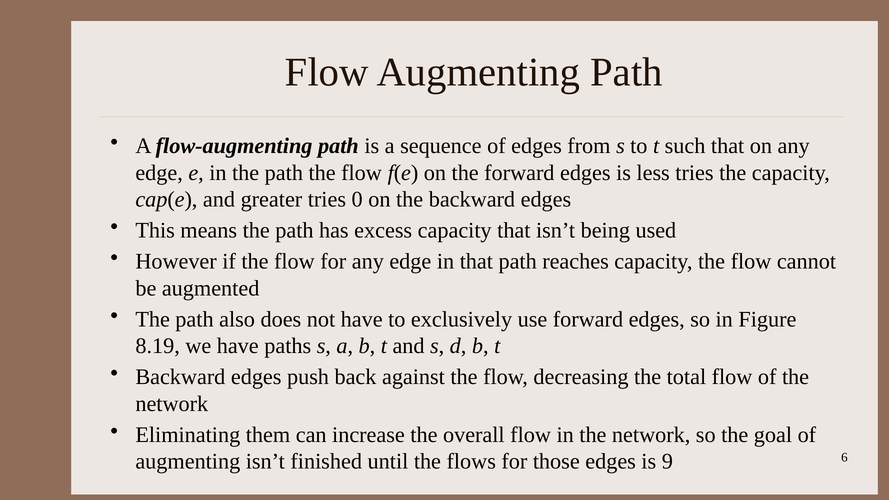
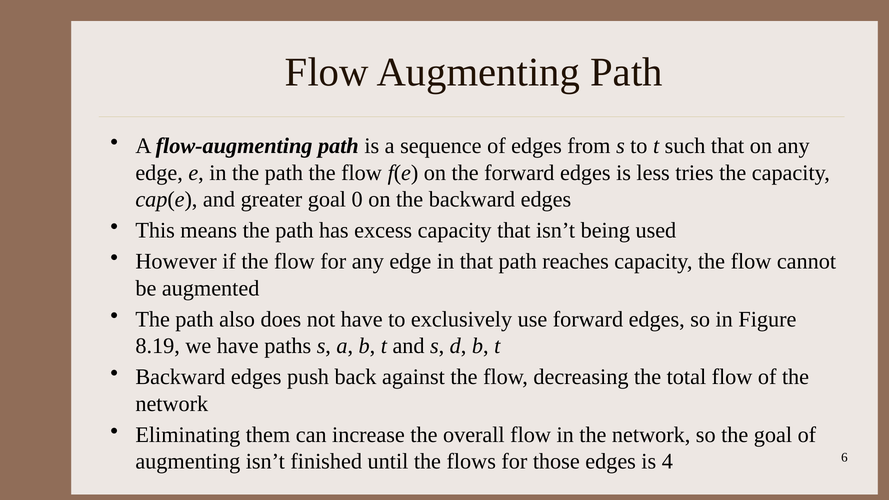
greater tries: tries -> goal
9: 9 -> 4
